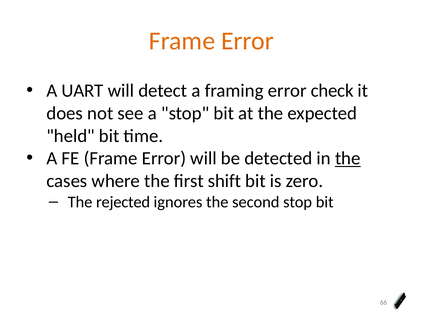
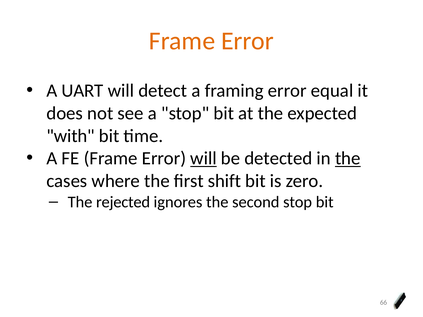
check: check -> equal
held: held -> with
will at (203, 159) underline: none -> present
